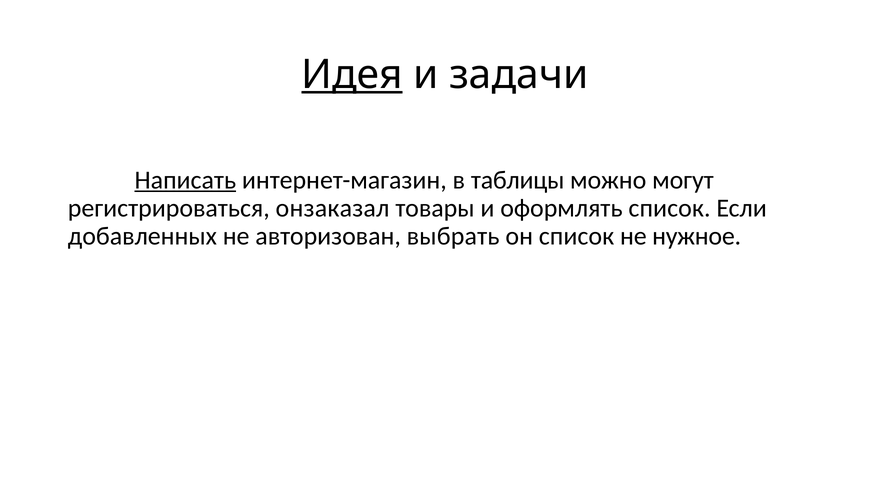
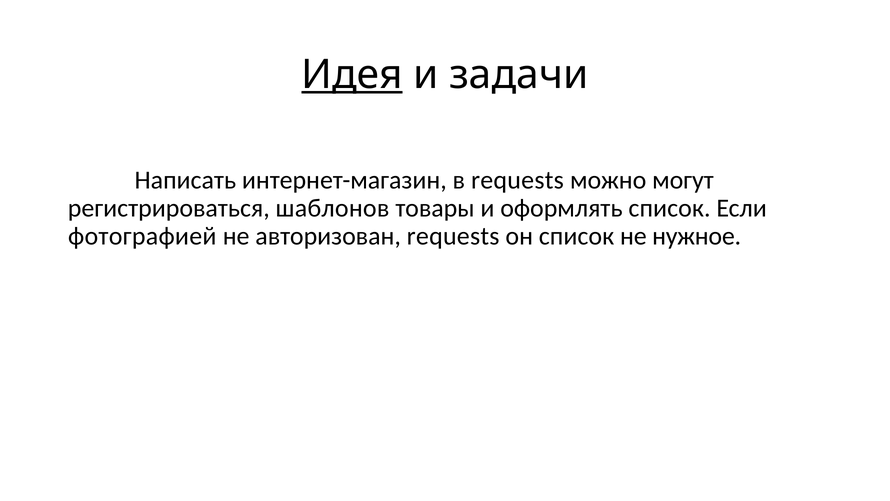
Написать underline: present -> none
в таблицы: таблицы -> requests
онзаказал: онзаказал -> шаблонов
добавленных: добавленных -> фотографией
авторизован выбрать: выбрать -> requests
